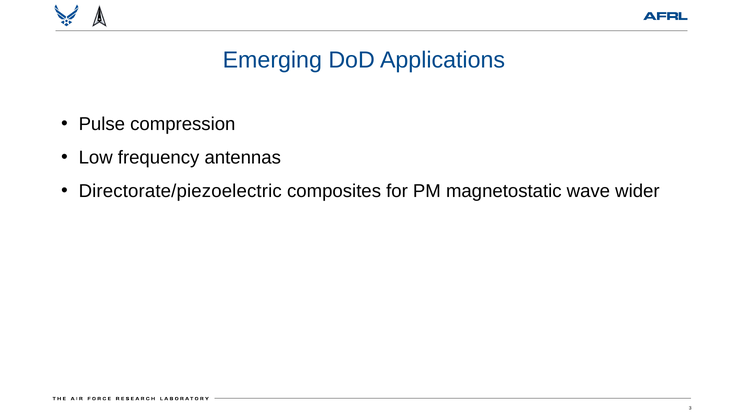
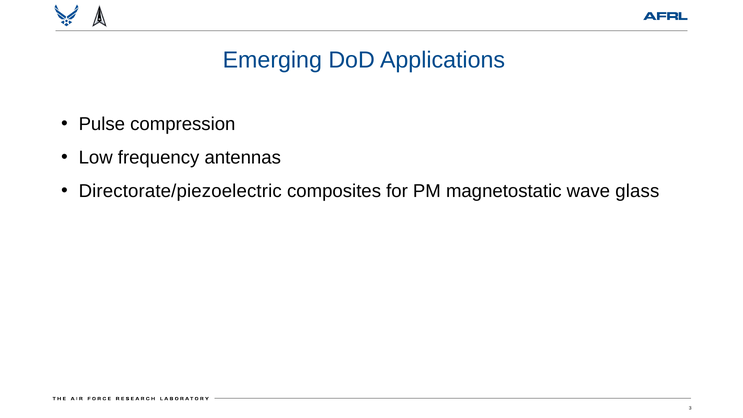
wider: wider -> glass
